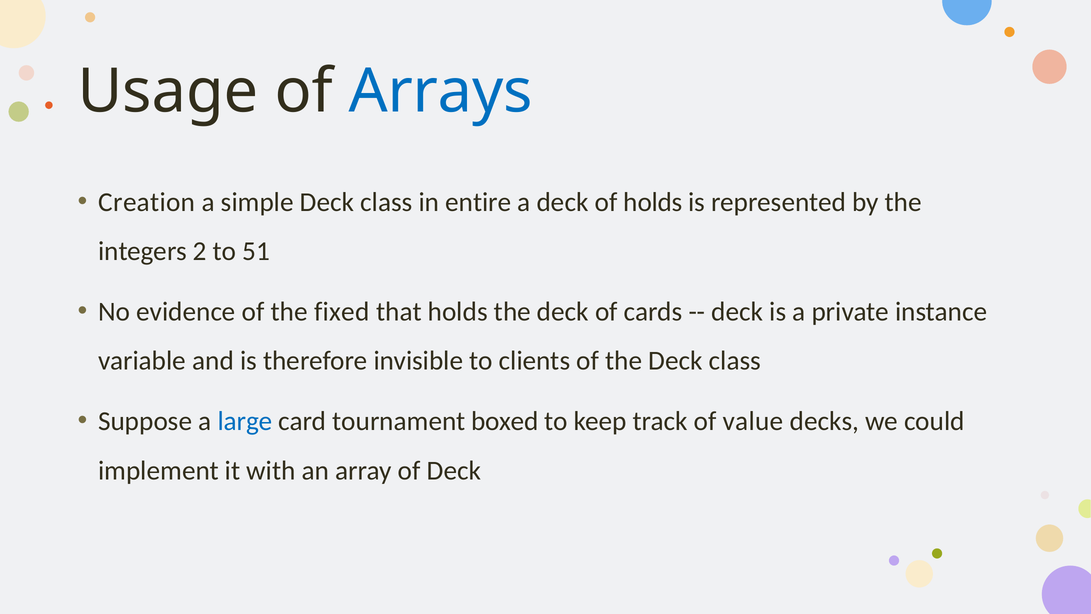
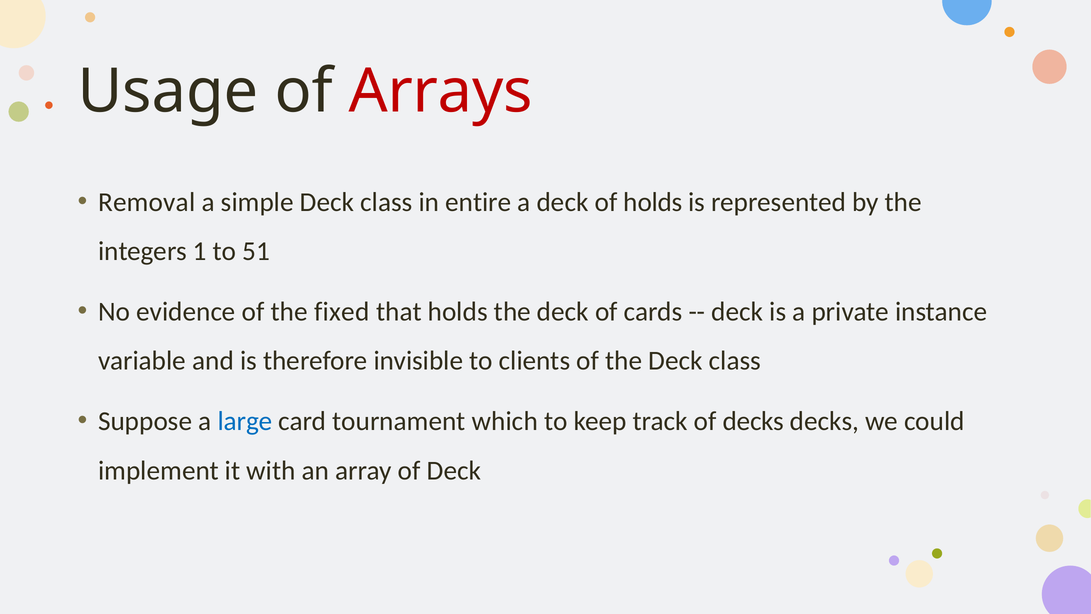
Arrays colour: blue -> red
Creation: Creation -> Removal
2: 2 -> 1
boxed: boxed -> which
of value: value -> decks
